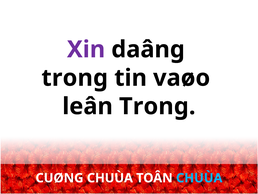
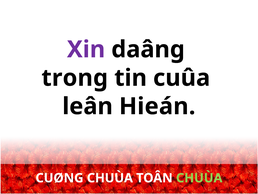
vaøo: vaøo -> cuûa
leân Trong: Trong -> Hieán
CHUÙA at (199, 178) colour: light blue -> light green
